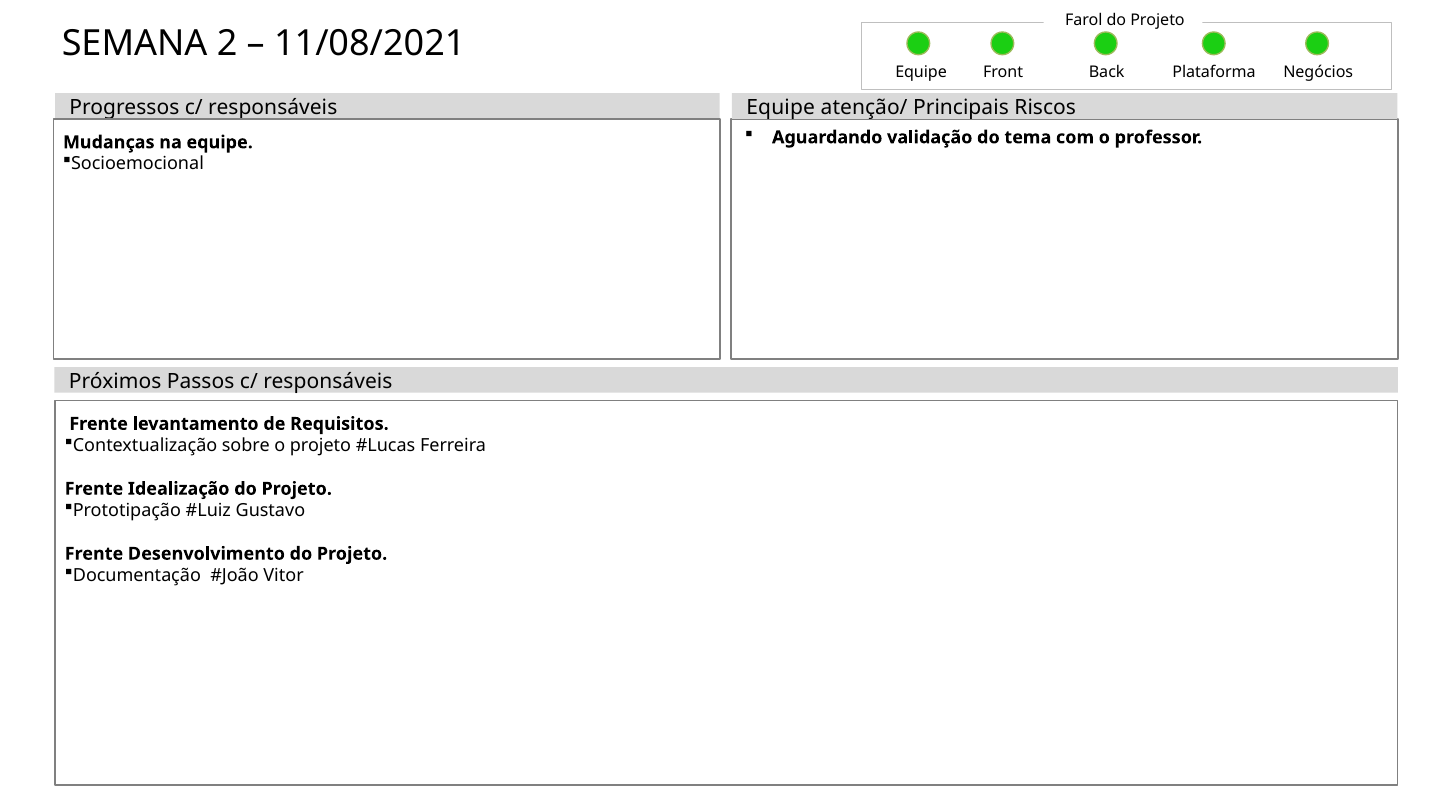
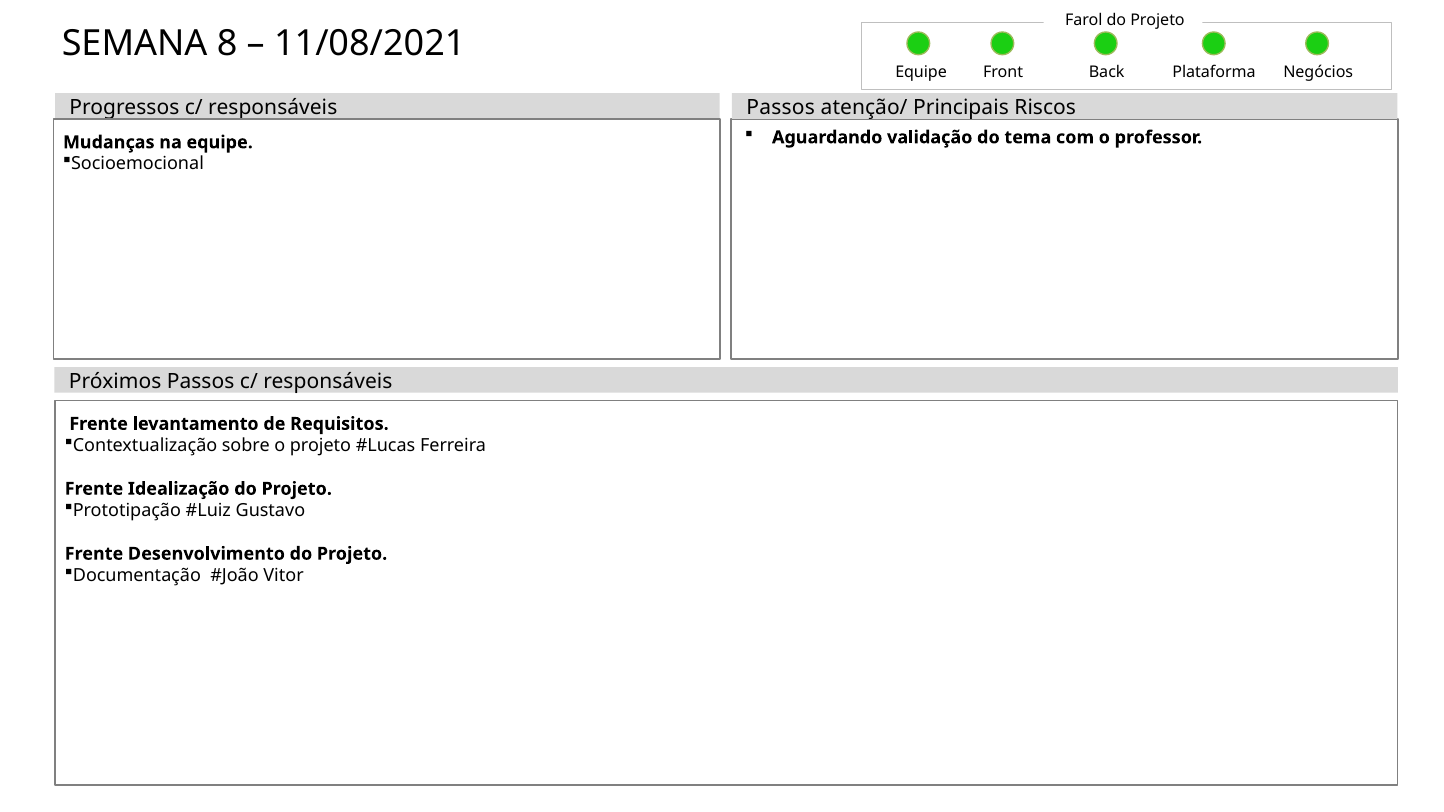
2: 2 -> 8
responsáveis Equipe: Equipe -> Passos
